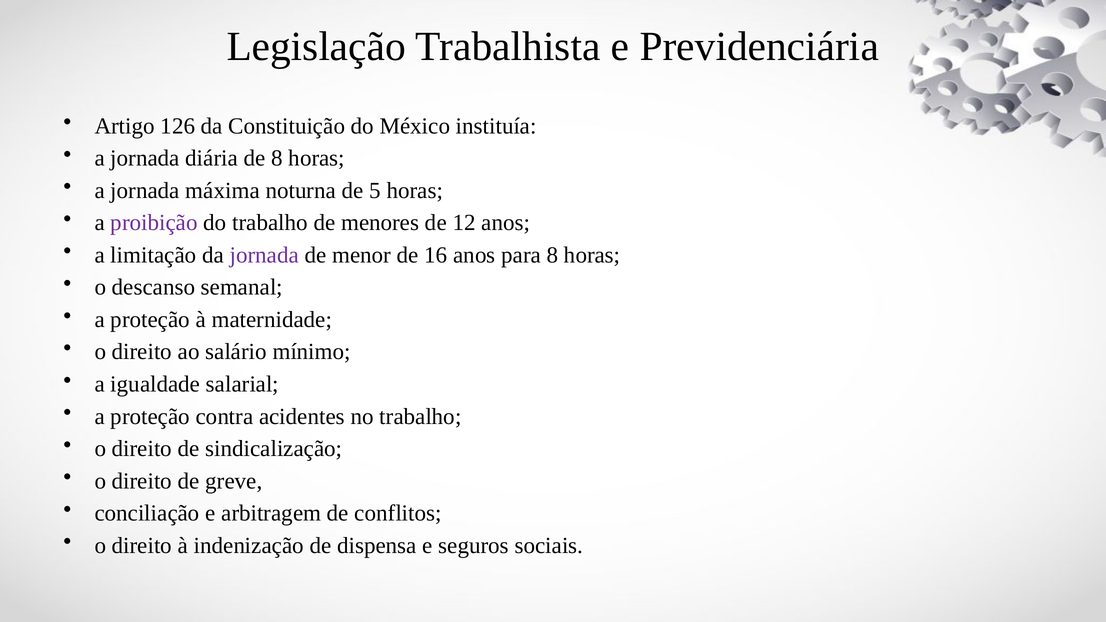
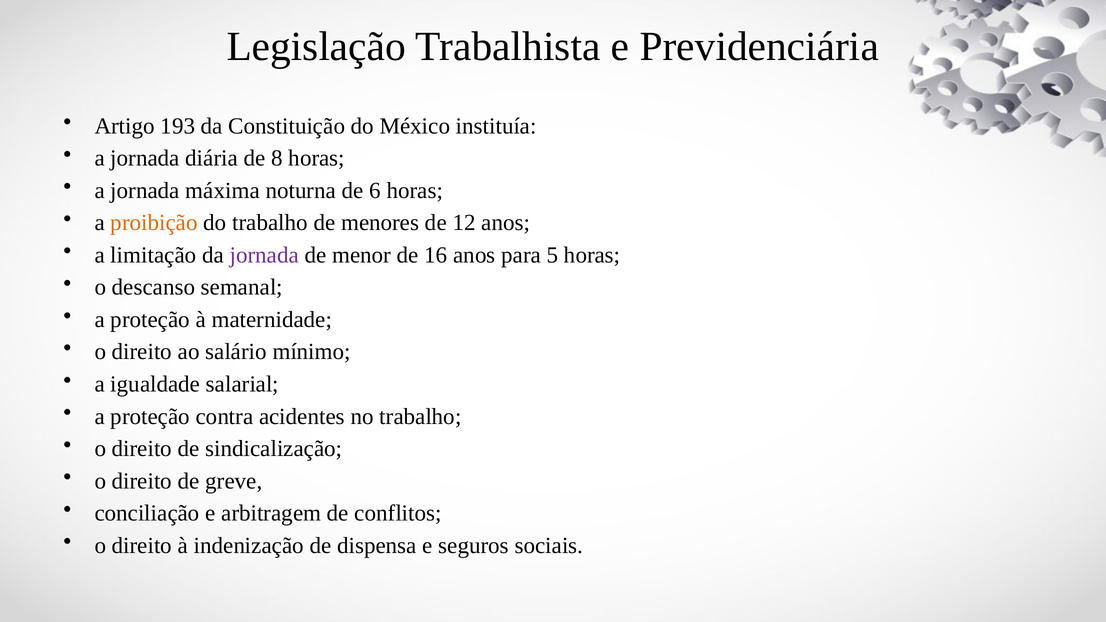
126: 126 -> 193
5: 5 -> 6
proibição colour: purple -> orange
para 8: 8 -> 5
